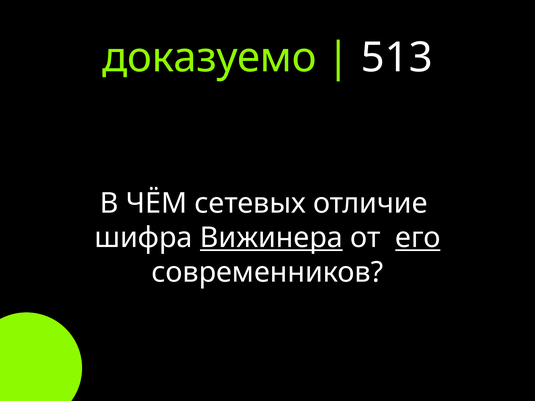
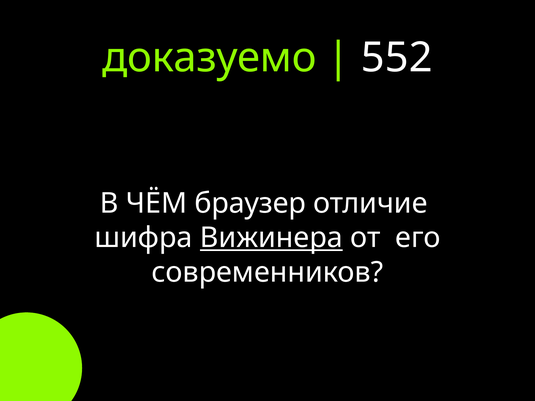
513: 513 -> 552
сетевых: сетевых -> браузер
его underline: present -> none
